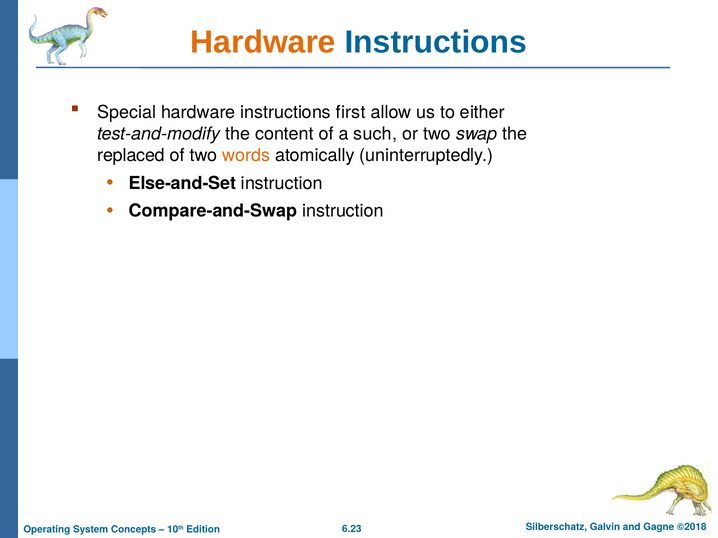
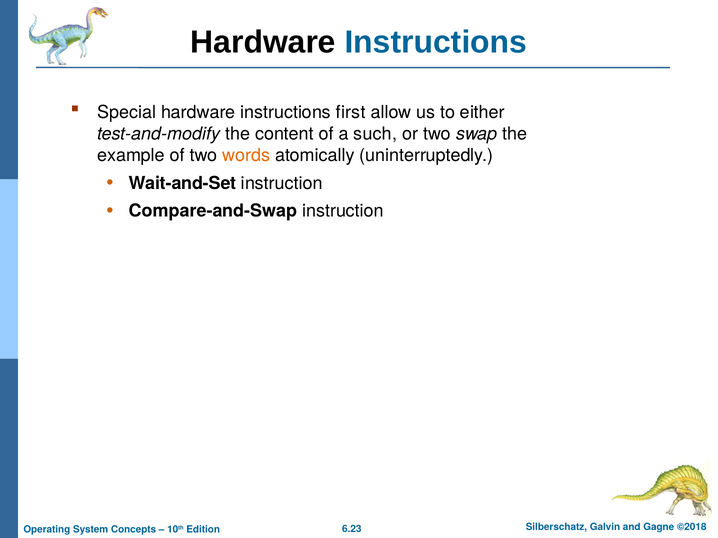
Hardware at (263, 42) colour: orange -> black
replaced: replaced -> example
Else-and-Set: Else-and-Set -> Wait-and-Set
